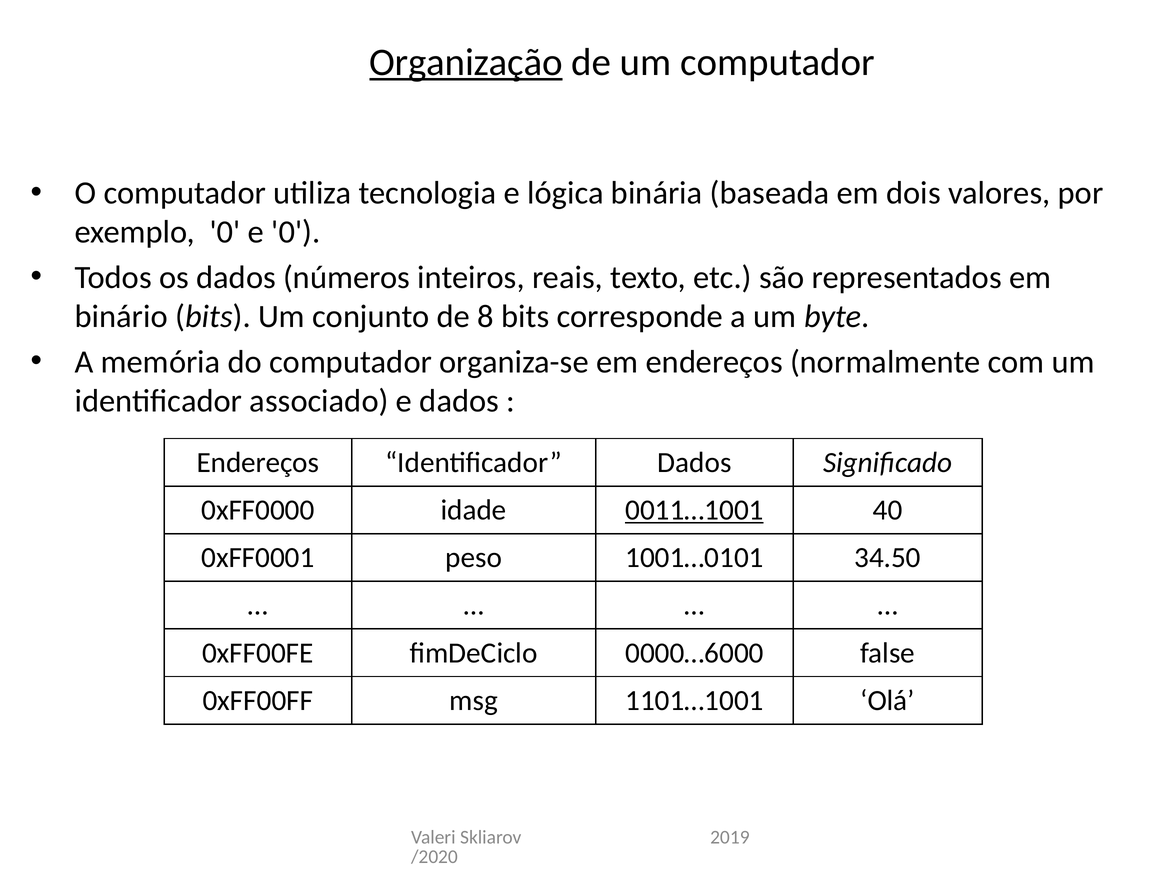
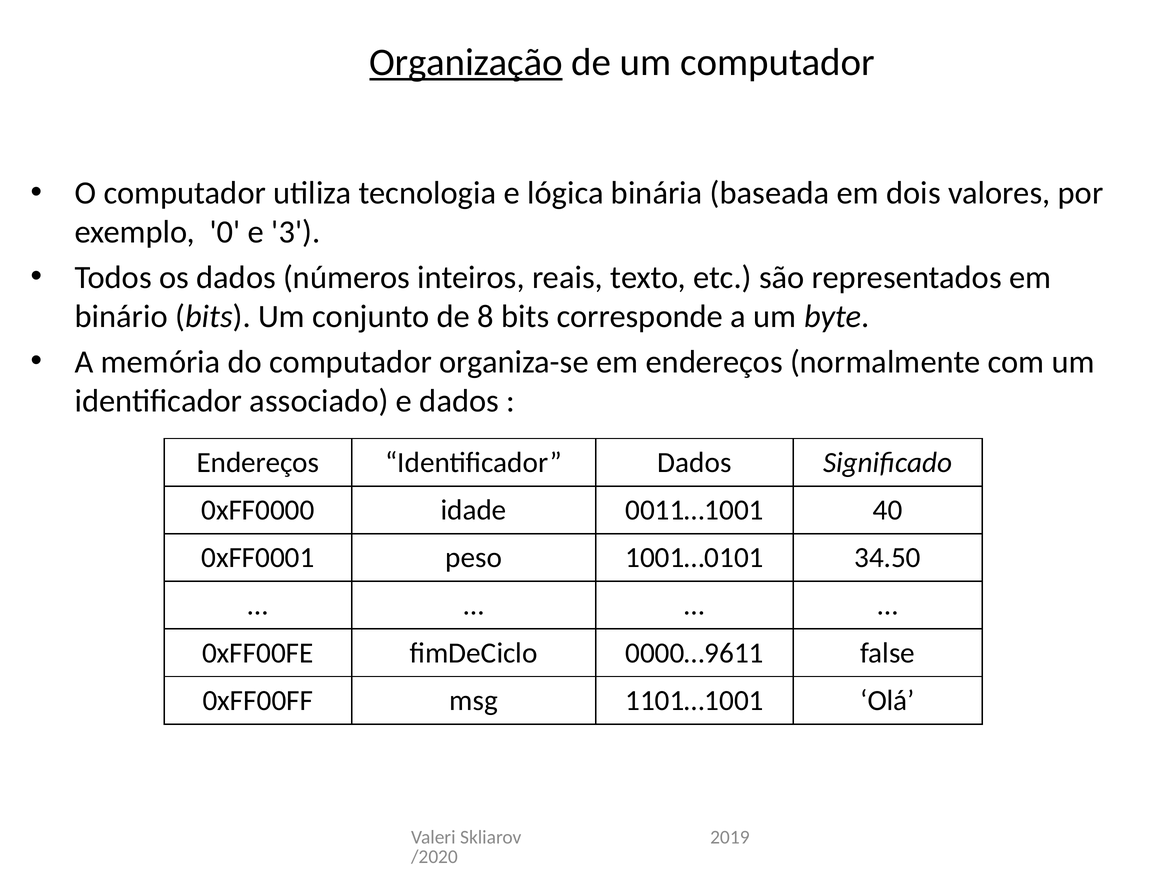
e 0: 0 -> 3
0011…1001 underline: present -> none
0000…6000: 0000…6000 -> 0000…9611
